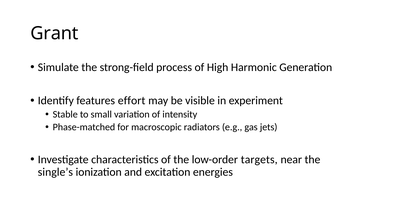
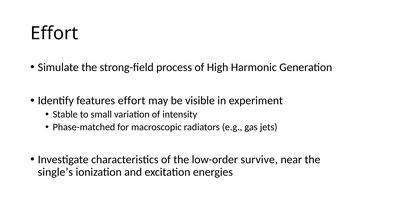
Grant at (54, 33): Grant -> Effort
targets: targets -> survive
